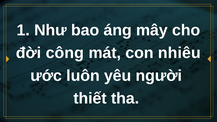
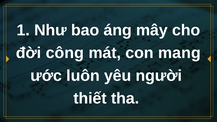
nhiêu: nhiêu -> mang
